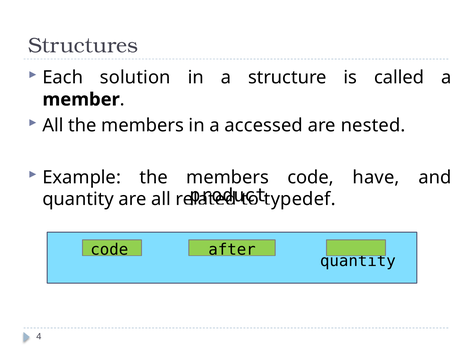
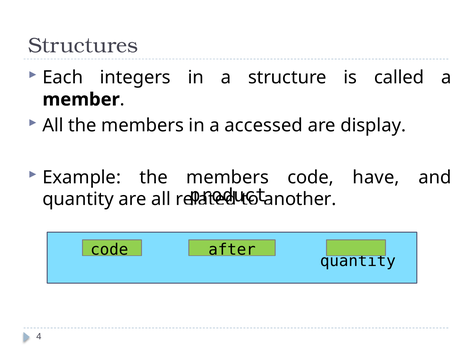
solution: solution -> integers
nested: nested -> display
typedef: typedef -> another
